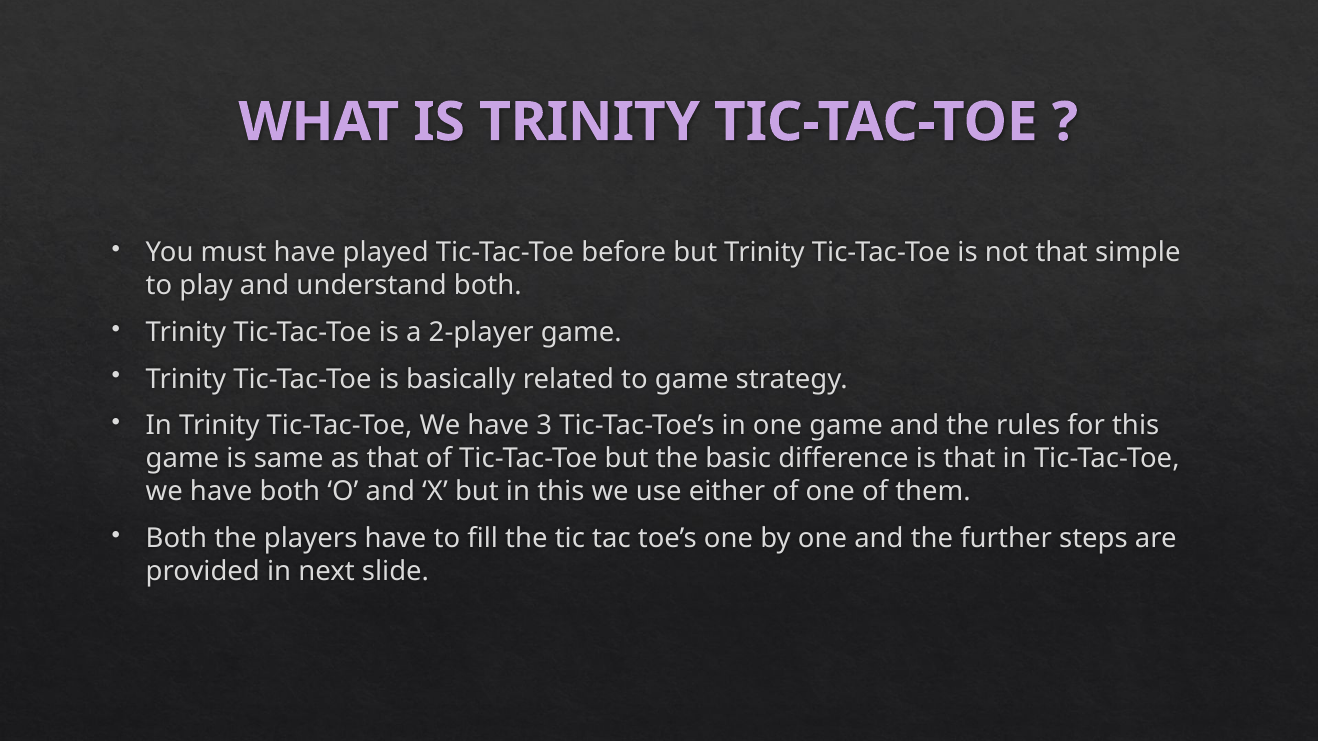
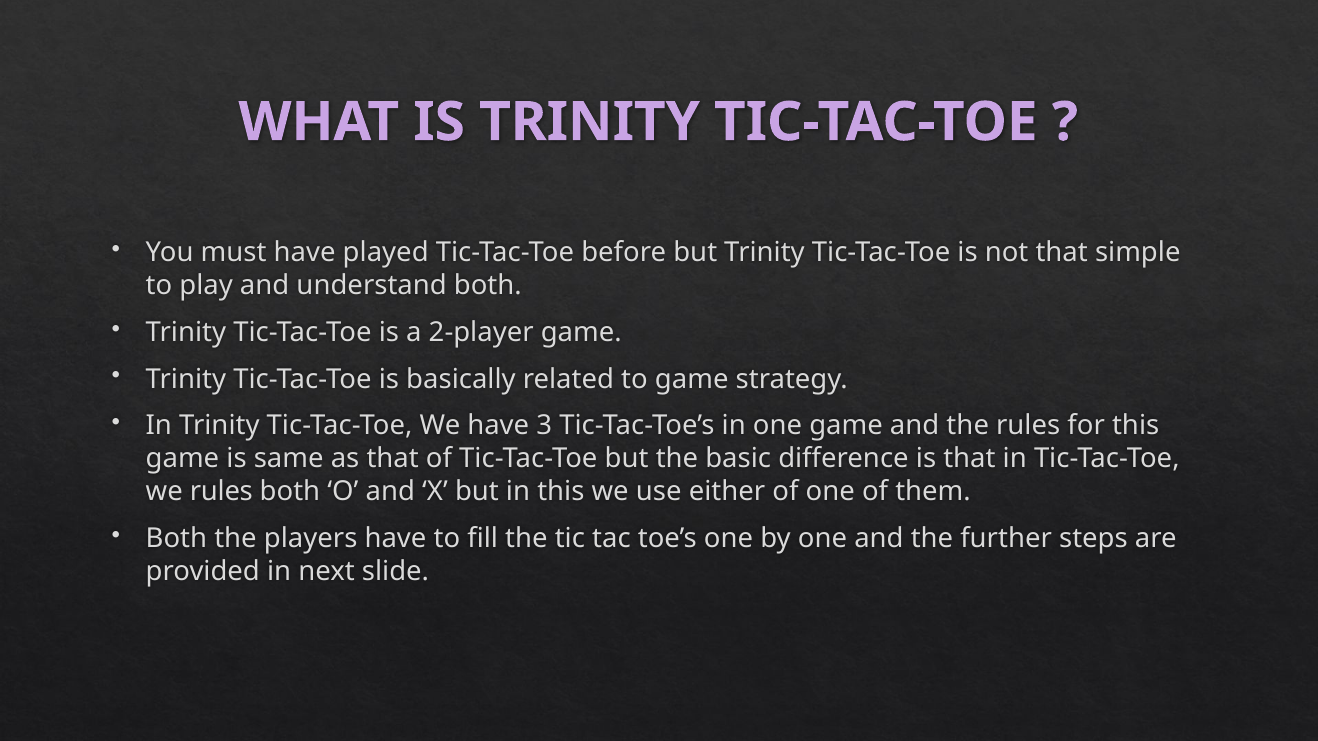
have at (221, 492): have -> rules
